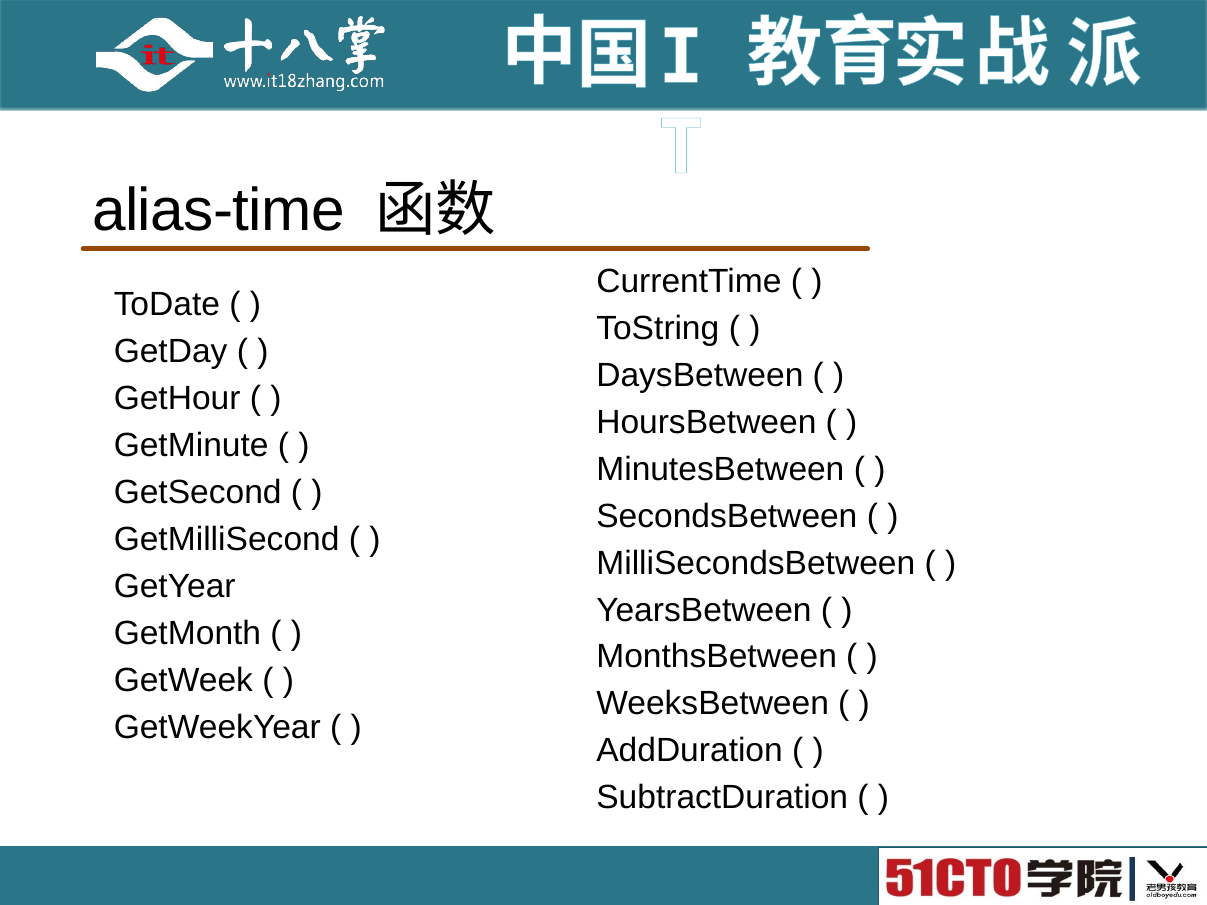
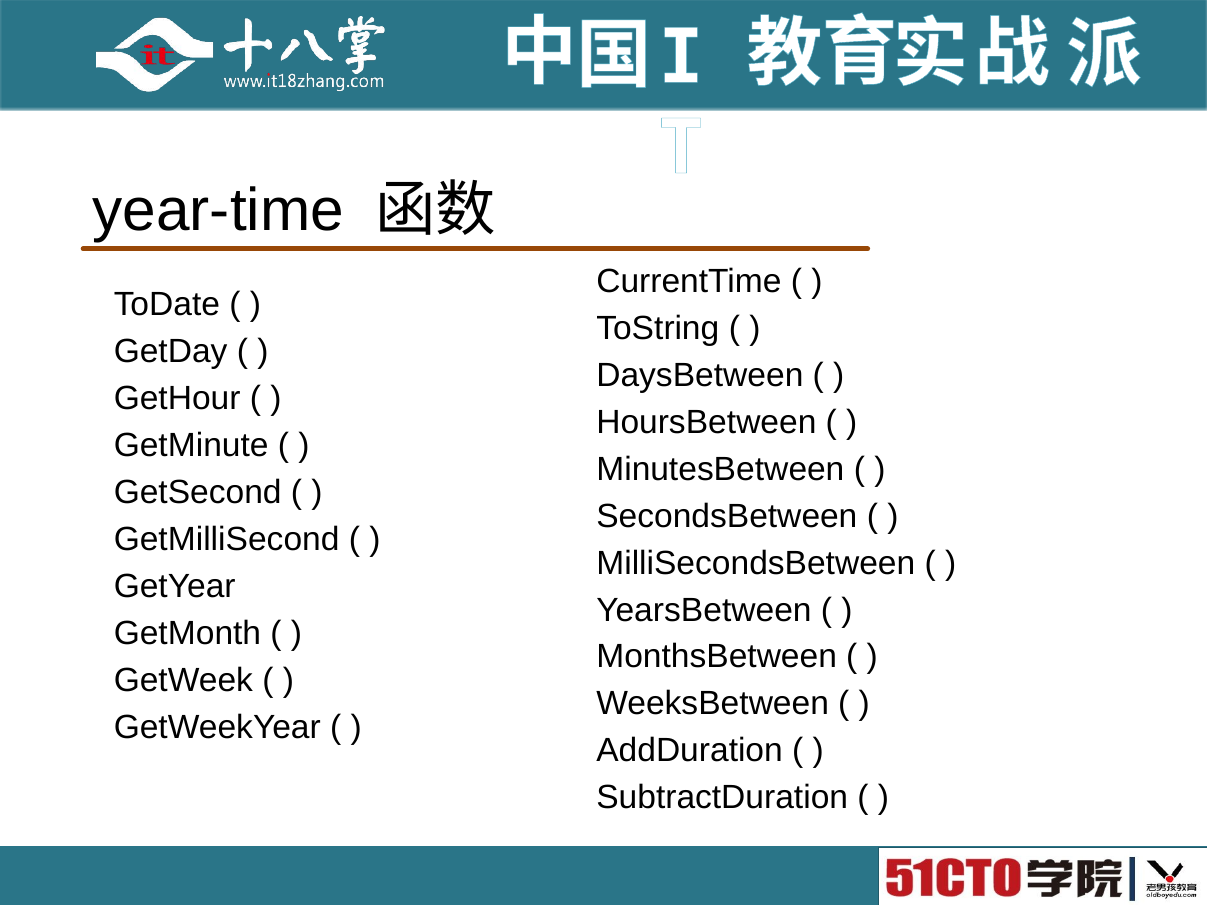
alias-time: alias-time -> year-time
